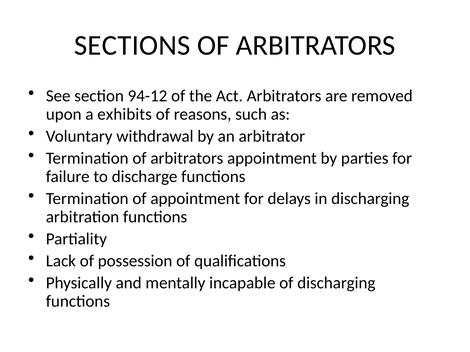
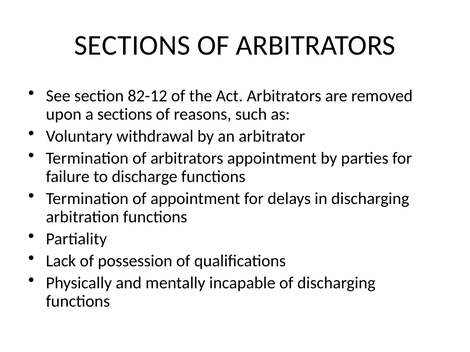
94-12: 94-12 -> 82-12
a exhibits: exhibits -> sections
